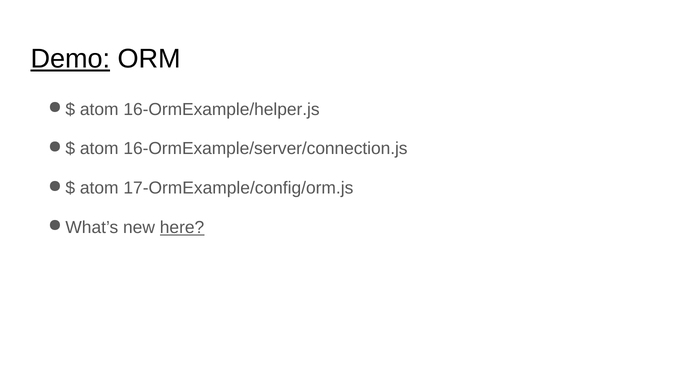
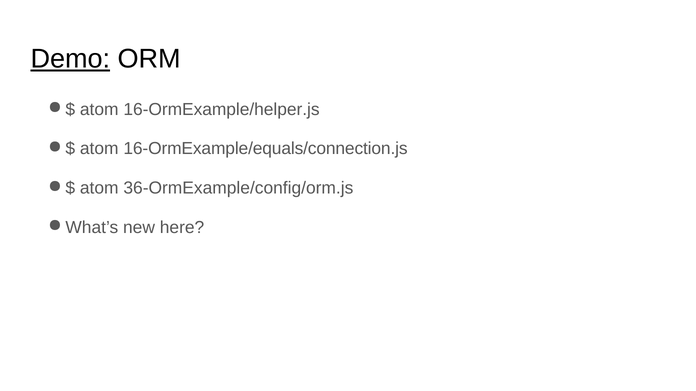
16-OrmExample/server/connection.js: 16-OrmExample/server/connection.js -> 16-OrmExample/equals/connection.js
17-OrmExample/config/orm.js: 17-OrmExample/config/orm.js -> 36-OrmExample/config/orm.js
here underline: present -> none
